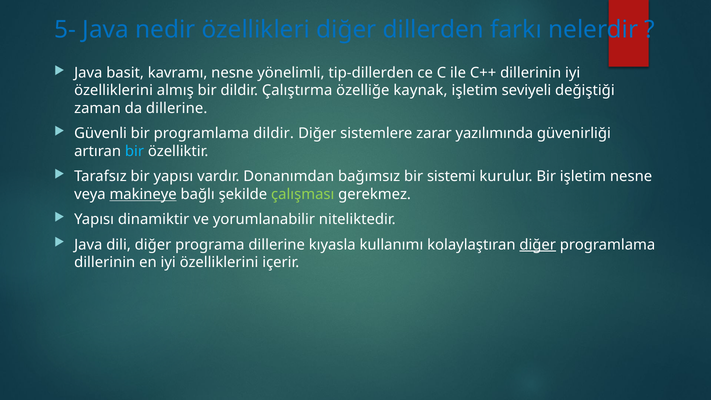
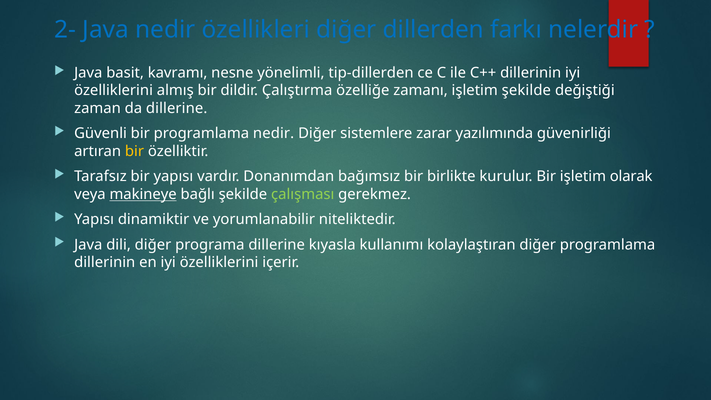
5-: 5- -> 2-
kaynak: kaynak -> zamanı
işletim seviyeli: seviyeli -> şekilde
programlama dildir: dildir -> nedir
bir at (134, 151) colour: light blue -> yellow
sistemi: sistemi -> birlikte
işletim nesne: nesne -> olarak
diğer at (538, 245) underline: present -> none
